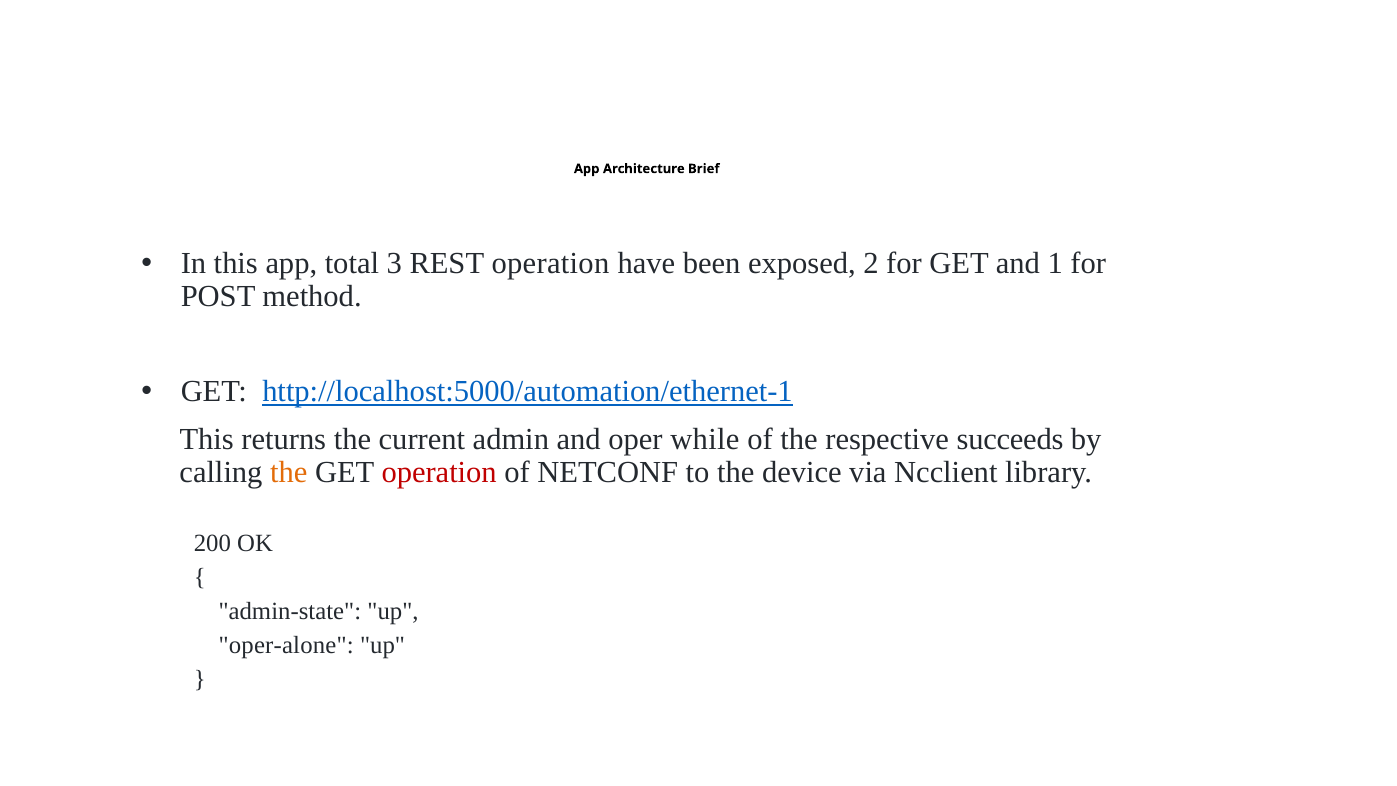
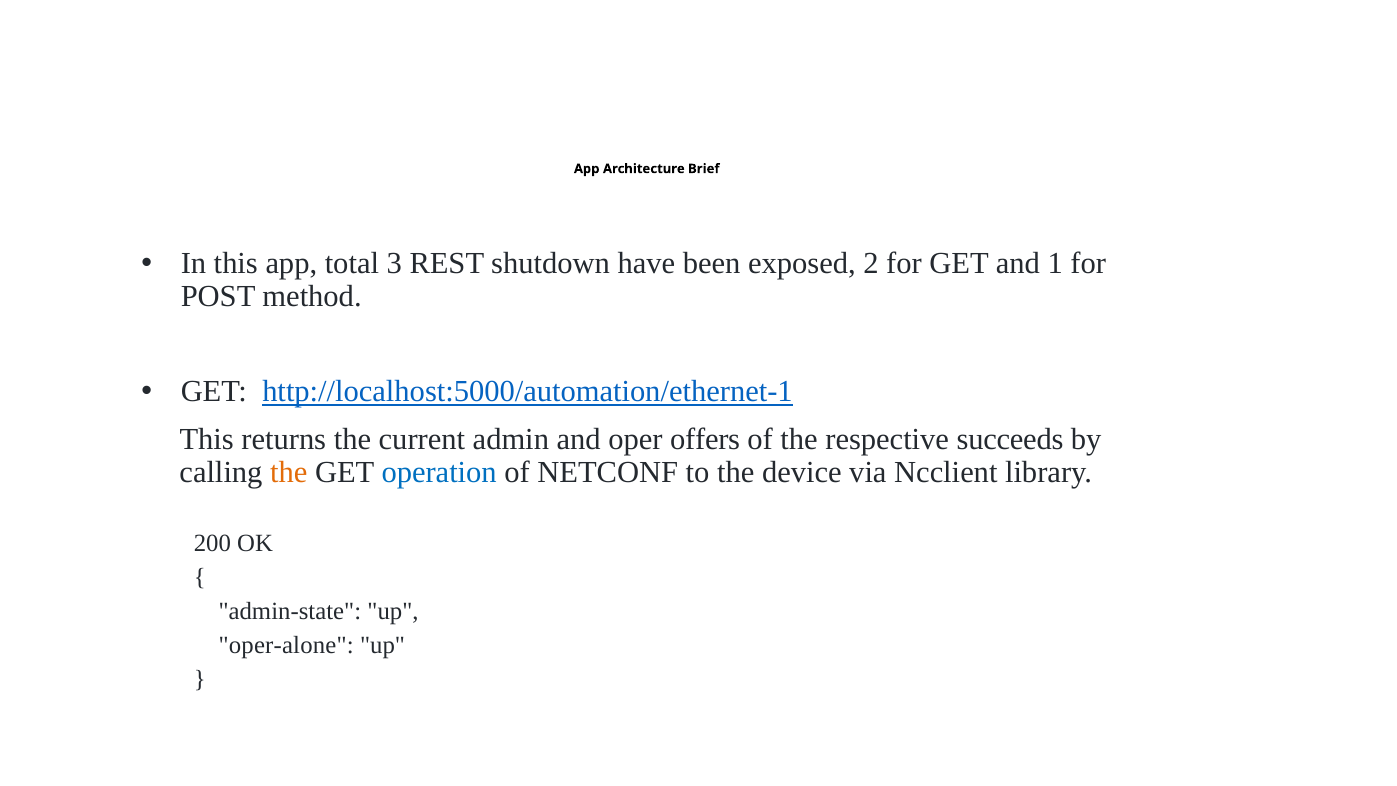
REST operation: operation -> shutdown
while: while -> offers
operation at (439, 472) colour: red -> blue
